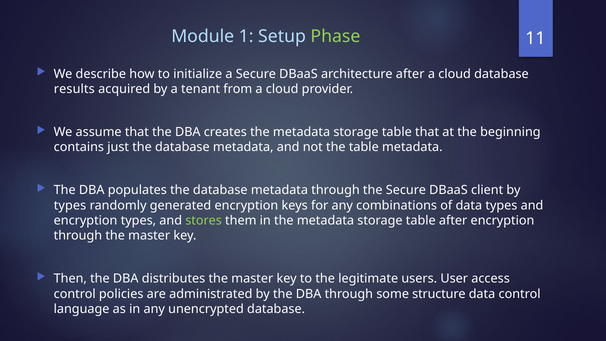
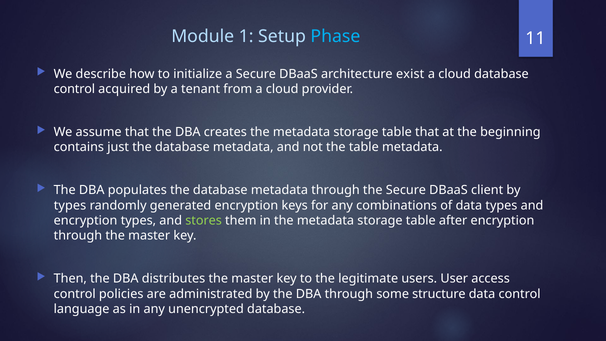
Phase colour: light green -> light blue
architecture after: after -> exist
results at (74, 89): results -> control
